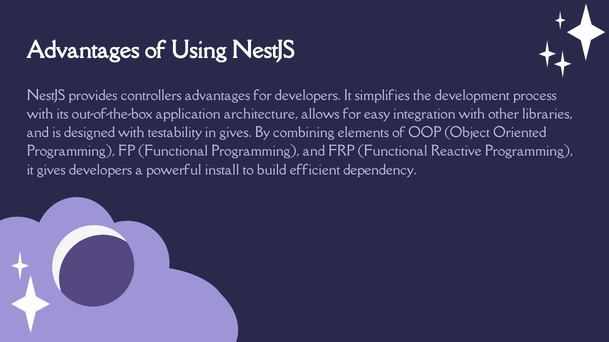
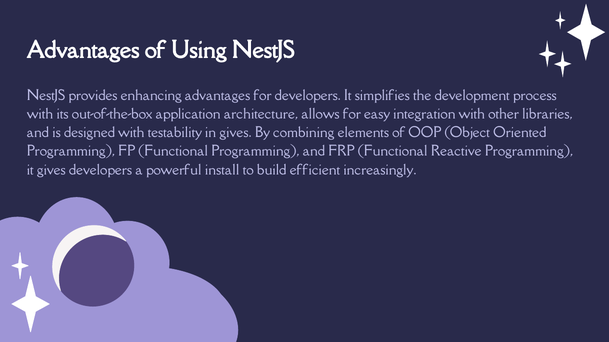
controllers: controllers -> enhancing
dependency: dependency -> increasingly
